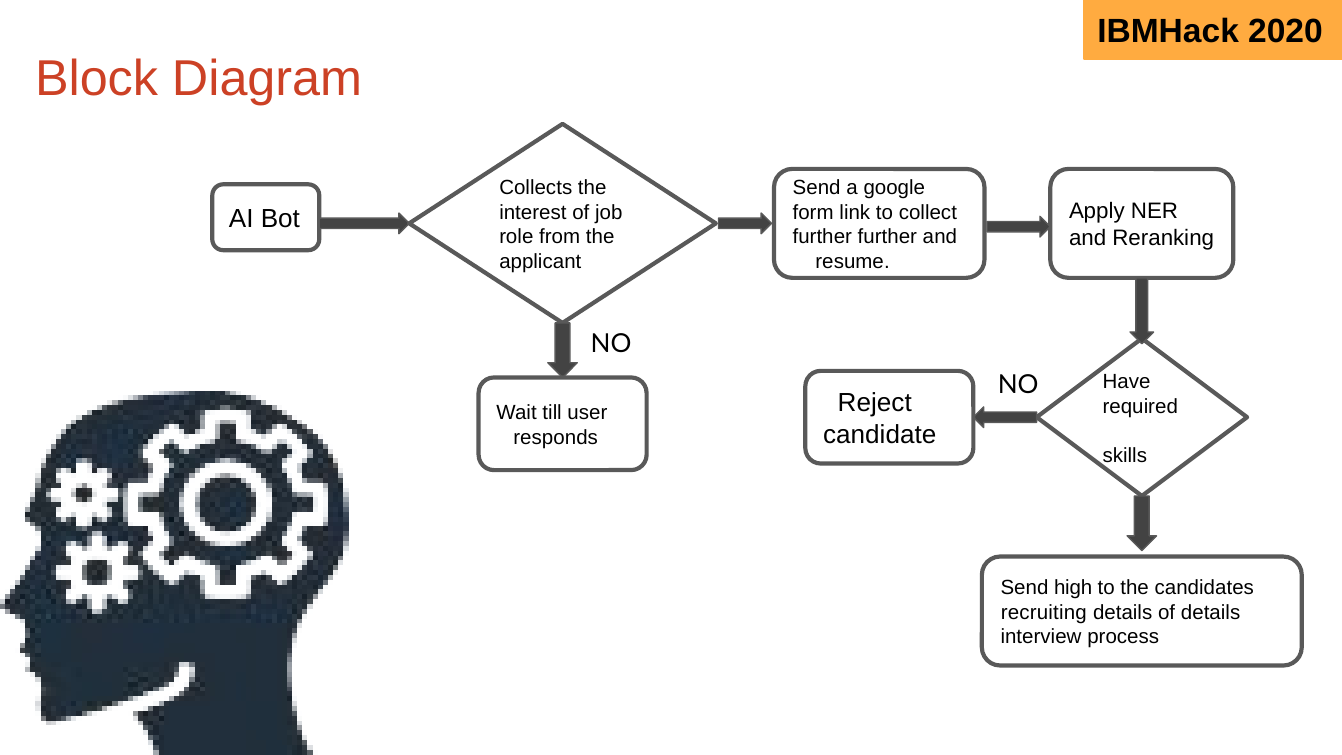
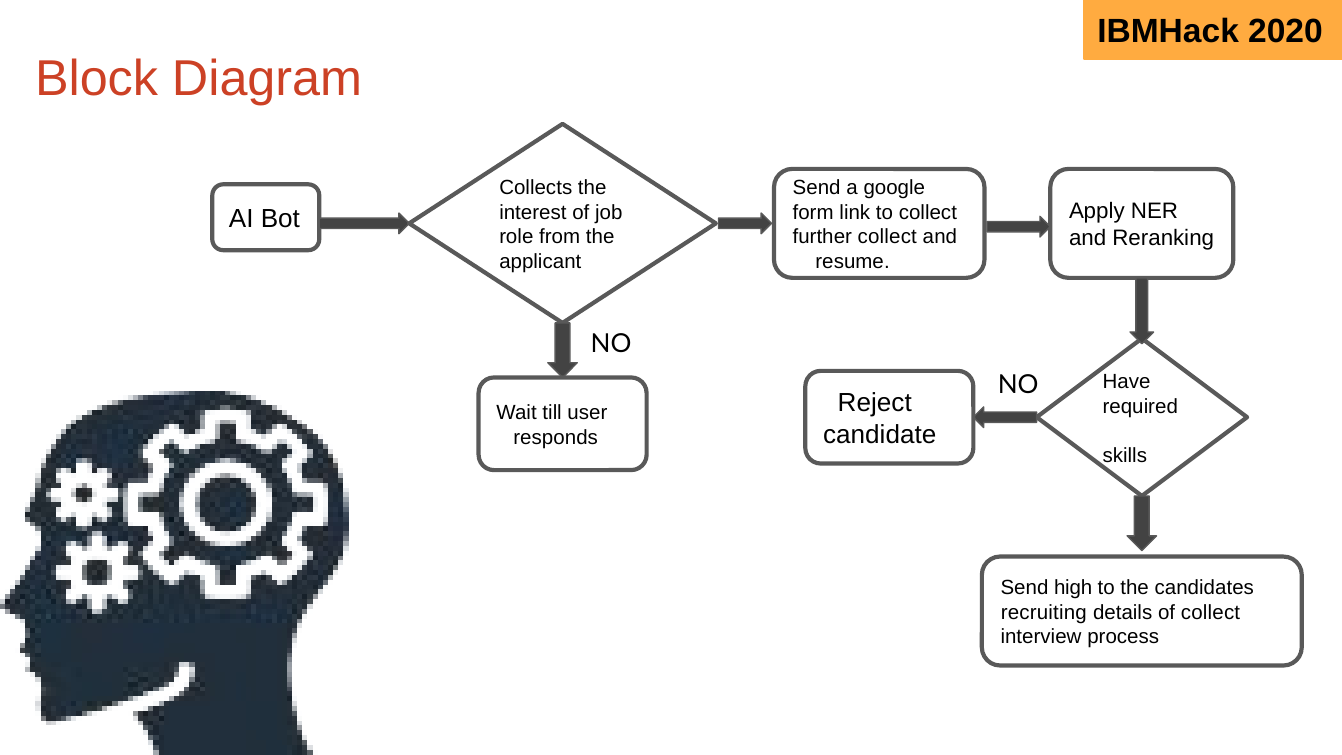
further further: further -> collect
of details: details -> collect
